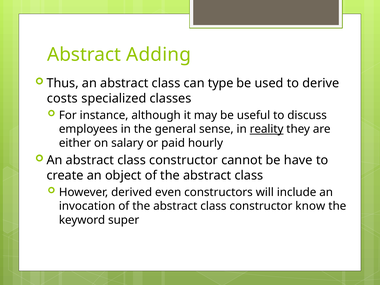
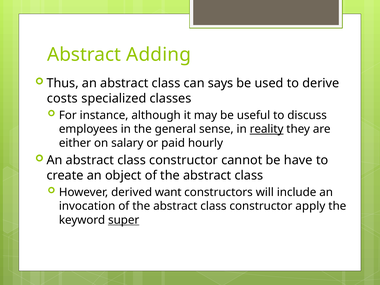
type: type -> says
even: even -> want
know: know -> apply
super underline: none -> present
